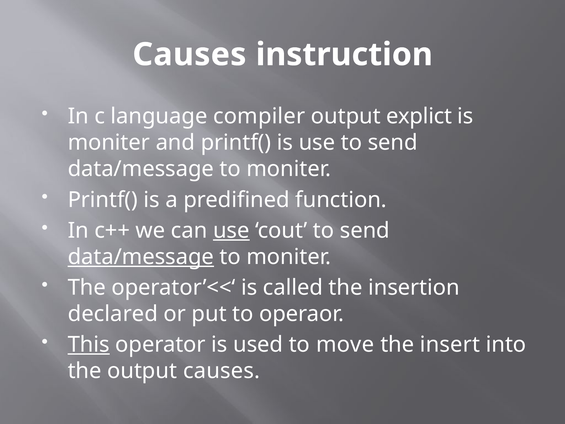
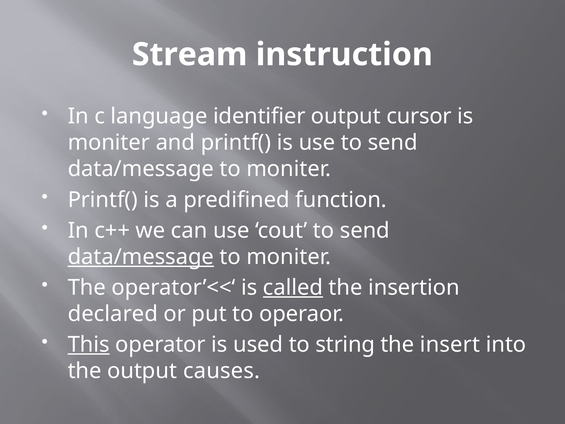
Causes at (189, 55): Causes -> Stream
compiler: compiler -> identifier
explict: explict -> cursor
use at (231, 230) underline: present -> none
called underline: none -> present
move: move -> string
